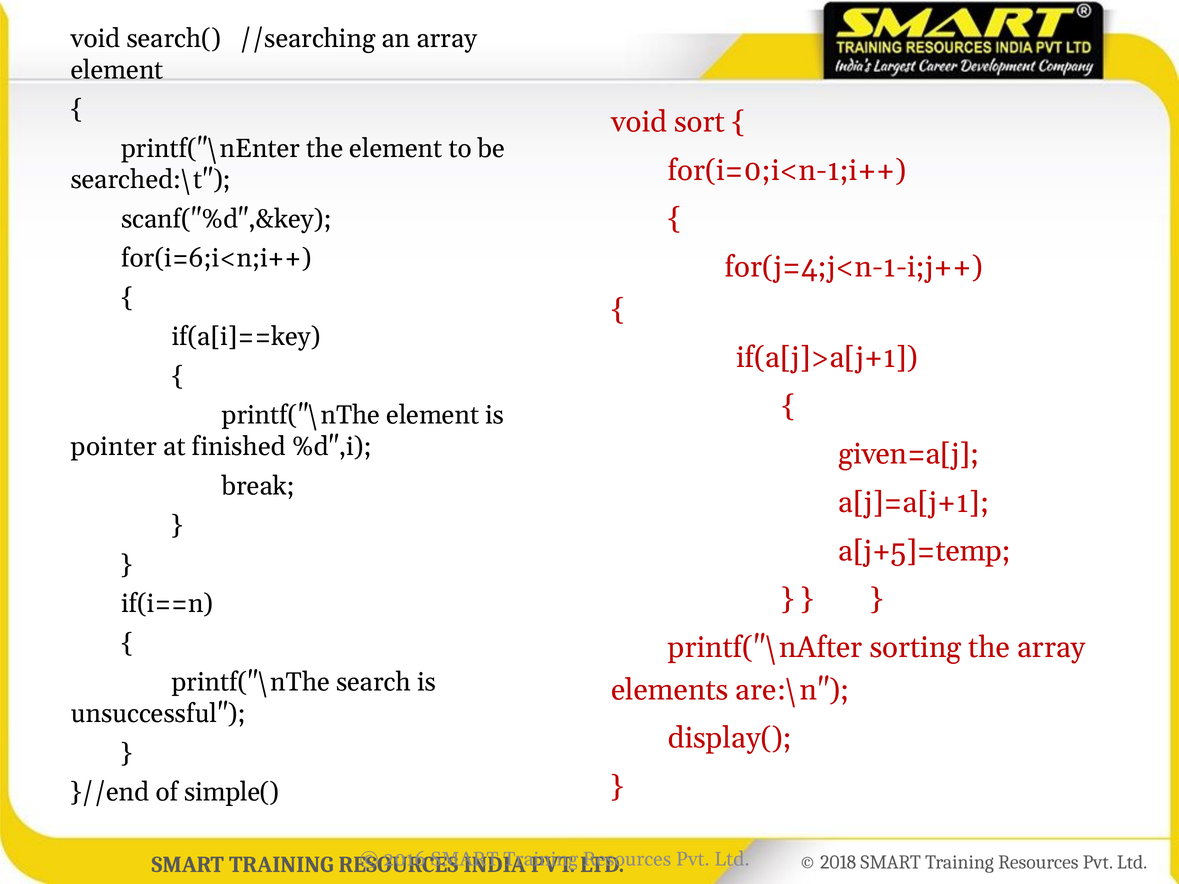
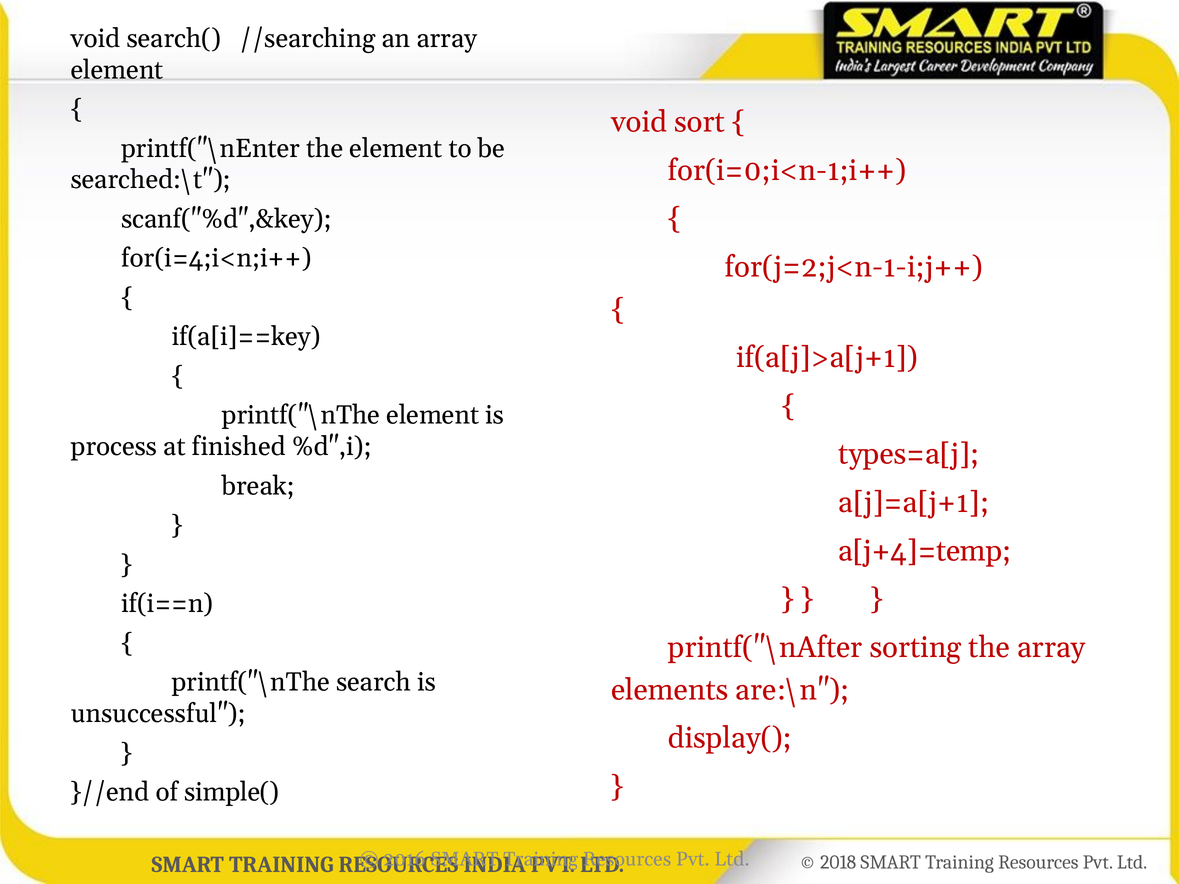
for(i=6;i<n;i++: for(i=6;i<n;i++ -> for(i=4;i<n;i++
for(j=4;j<n-1-i;j++: for(j=4;j<n-1-i;j++ -> for(j=2;j<n-1-i;j++
pointer: pointer -> process
given=a[j: given=a[j -> types=a[j
a[j+5]=temp: a[j+5]=temp -> a[j+4]=temp
